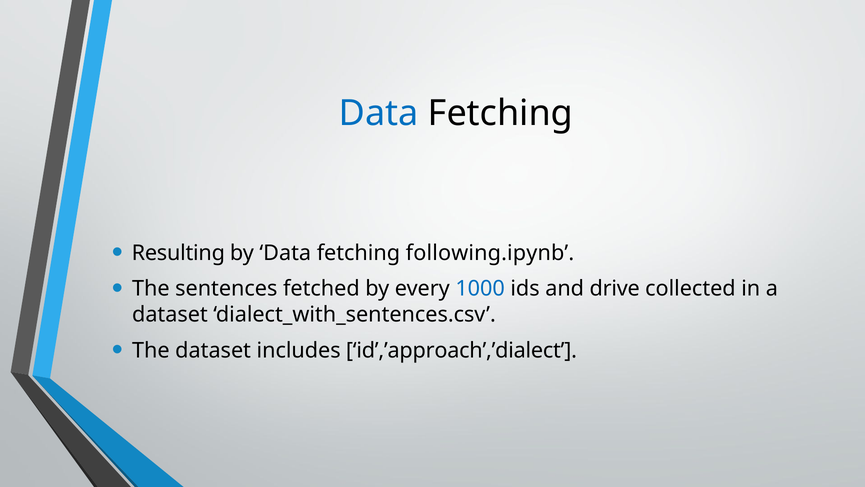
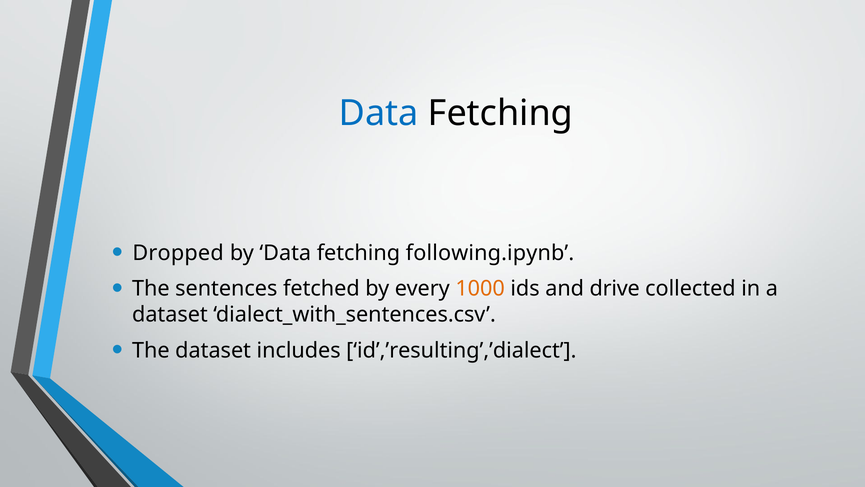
Resulting: Resulting -> Dropped
1000 colour: blue -> orange
id’,’approach’,’dialect: id’,’approach’,’dialect -> id’,’resulting’,’dialect
